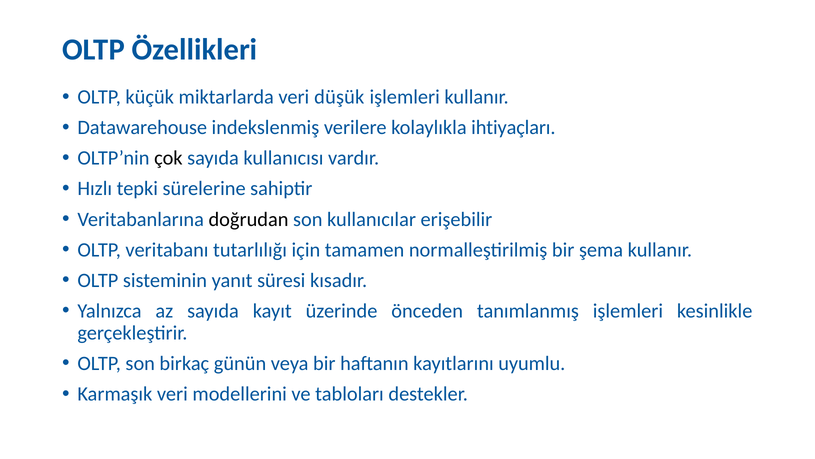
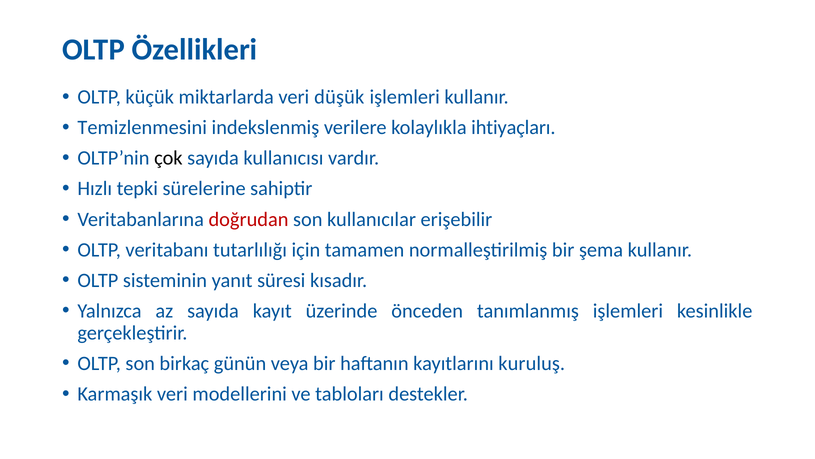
Datawarehouse: Datawarehouse -> Temizlenmesini
doğrudan colour: black -> red
uyumlu: uyumlu -> kuruluş
